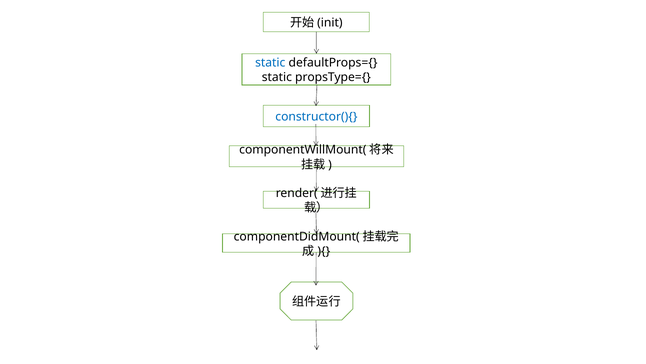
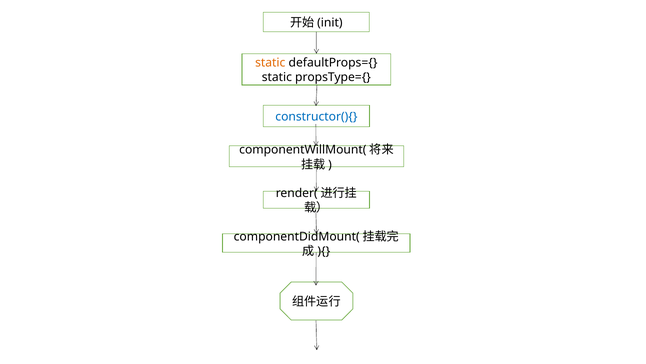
static at (270, 63) colour: blue -> orange
